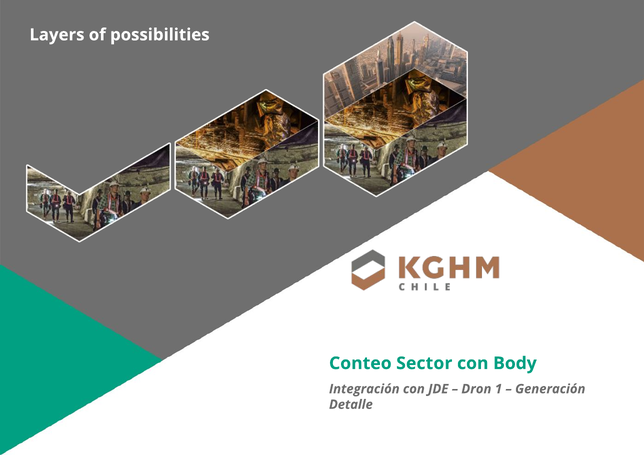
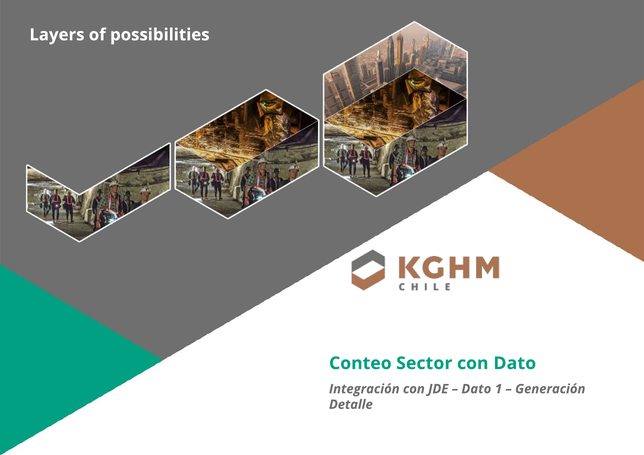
con Body: Body -> Dato
Dron at (476, 389): Dron -> Dato
